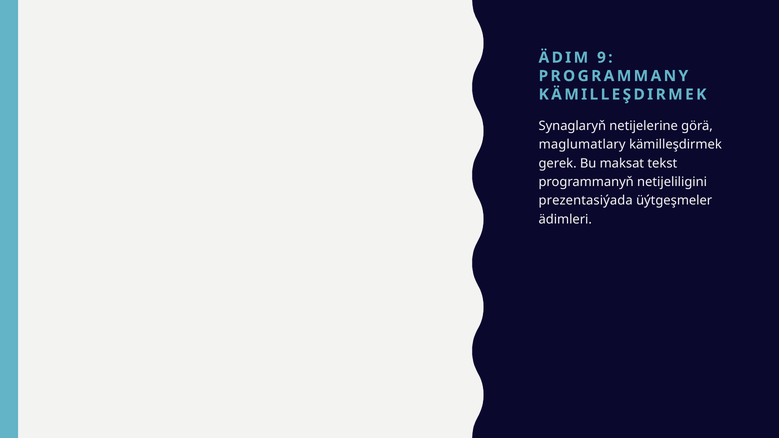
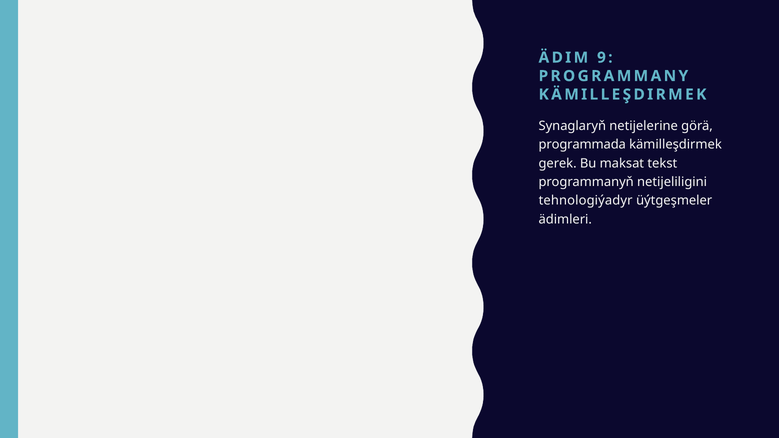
maglumatlary: maglumatlary -> programmada
prezentasiýada: prezentasiýada -> tehnologiýadyr
